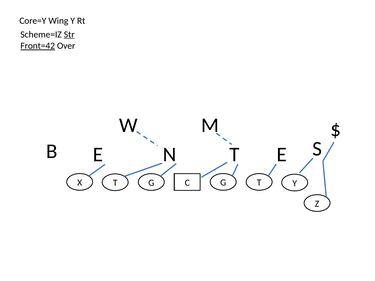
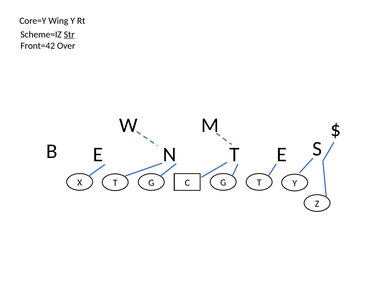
Front=42 underline: present -> none
